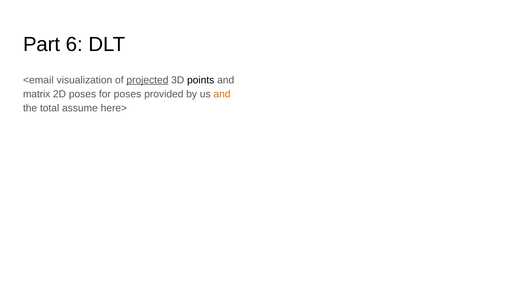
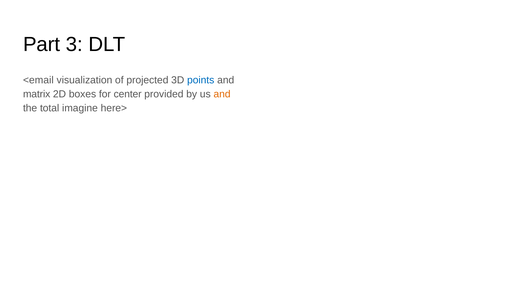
6: 6 -> 3
projected underline: present -> none
points colour: black -> blue
2D poses: poses -> boxes
for poses: poses -> center
assume: assume -> imagine
